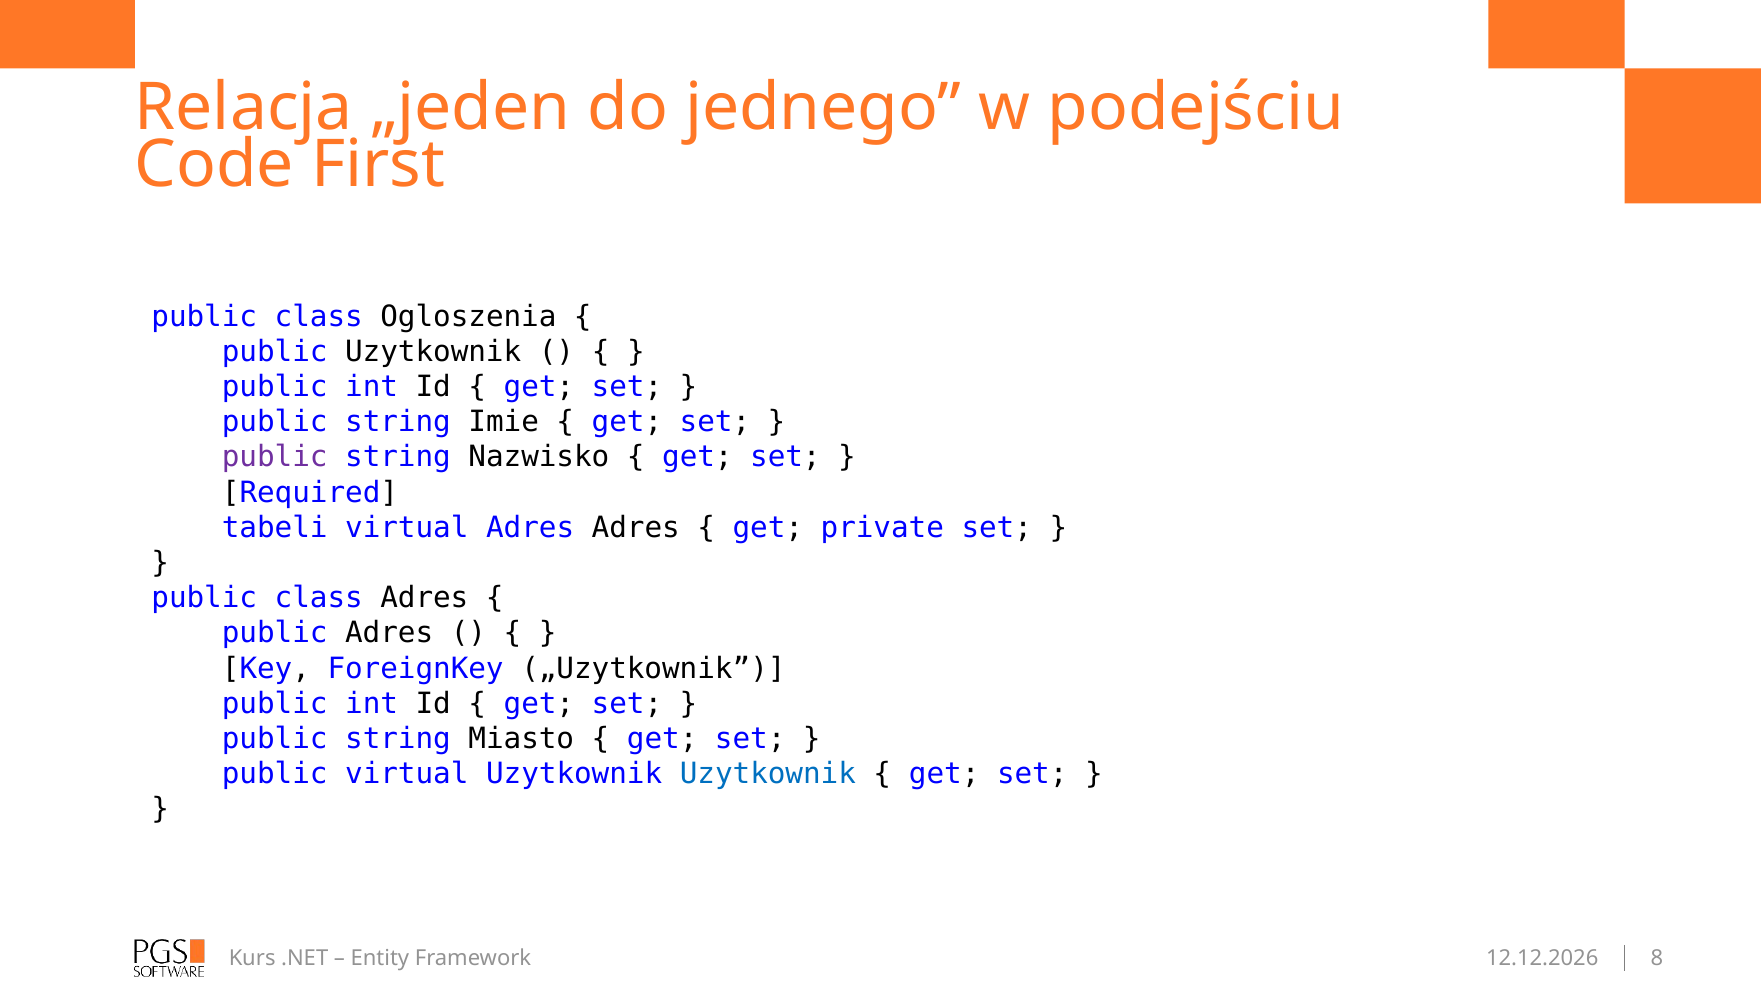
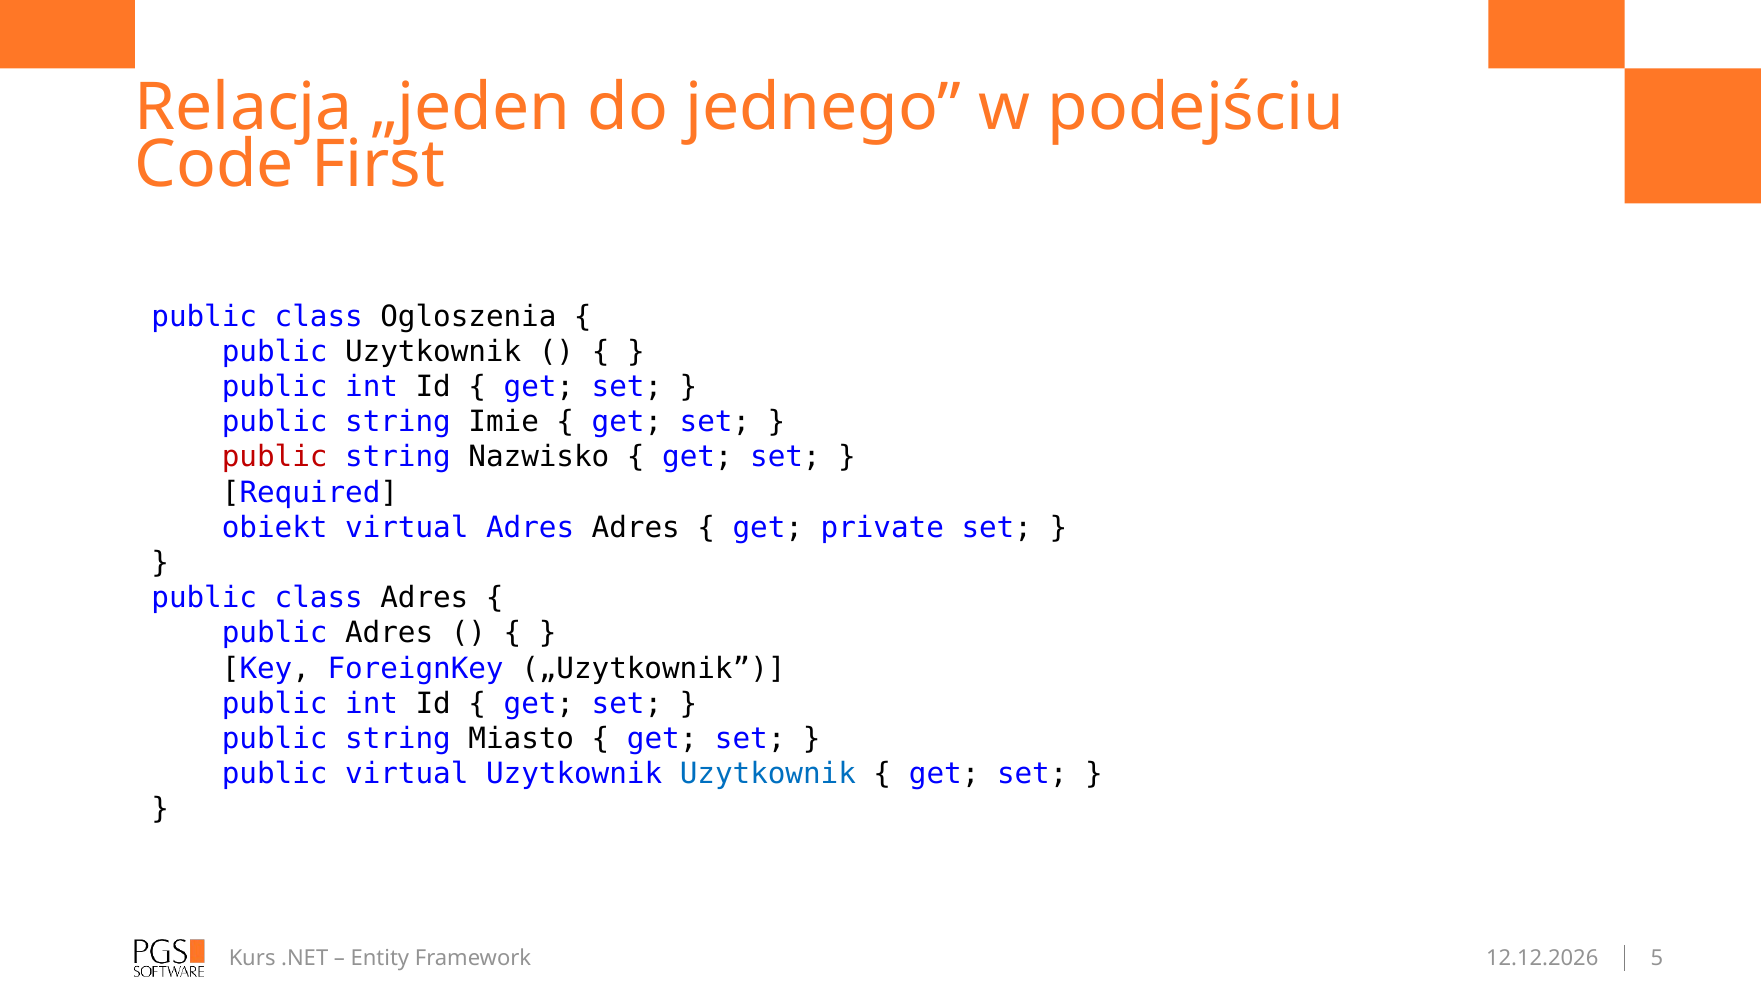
public at (275, 458) colour: purple -> red
tabeli: tabeli -> obiekt
8: 8 -> 5
